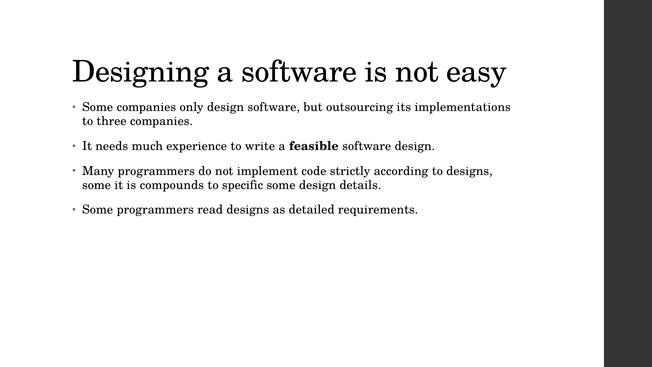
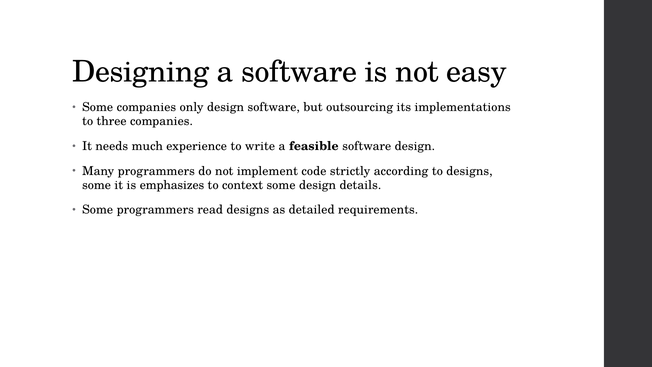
compounds: compounds -> emphasizes
specific: specific -> context
